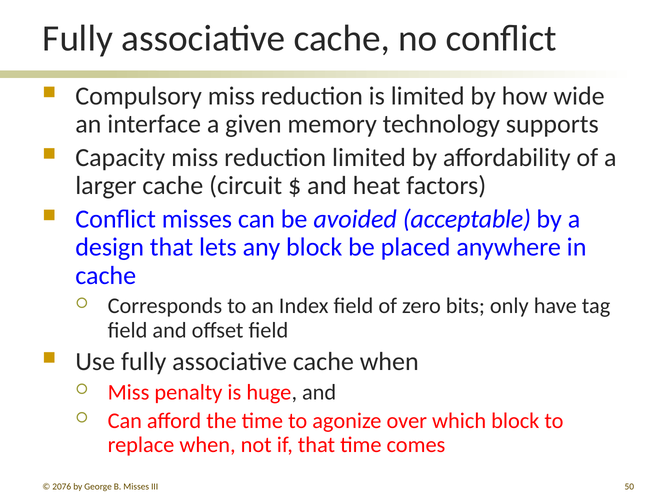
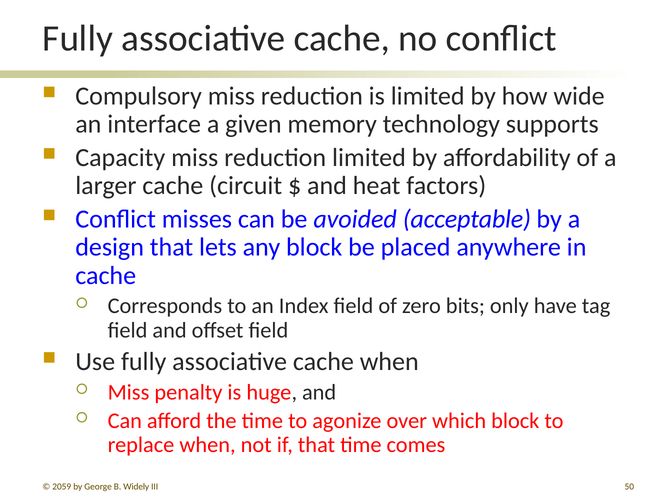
2076: 2076 -> 2059
B Misses: Misses -> Widely
